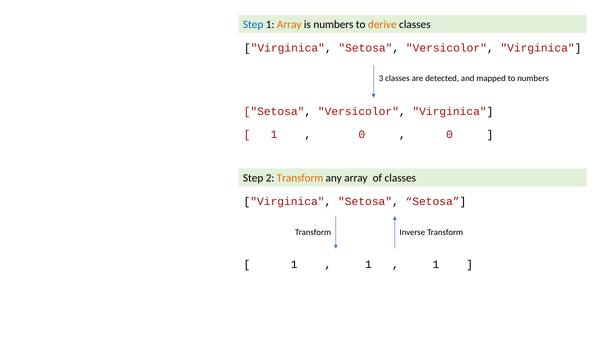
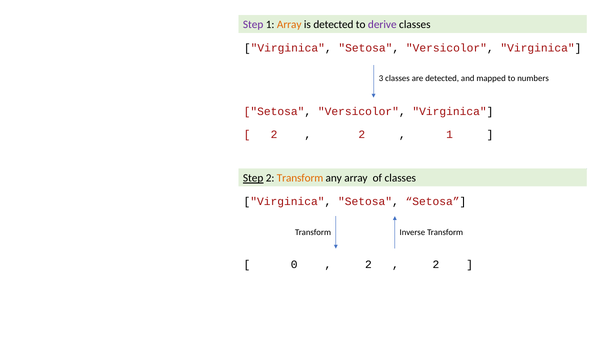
Step at (253, 25) colour: blue -> purple
is numbers: numbers -> detected
derive colour: orange -> purple
1 at (274, 135): 1 -> 2
0 at (362, 135): 0 -> 2
0 at (450, 135): 0 -> 1
Step at (253, 178) underline: none -> present
1 at (294, 265): 1 -> 0
1 at (368, 265): 1 -> 2
1 at (436, 265): 1 -> 2
